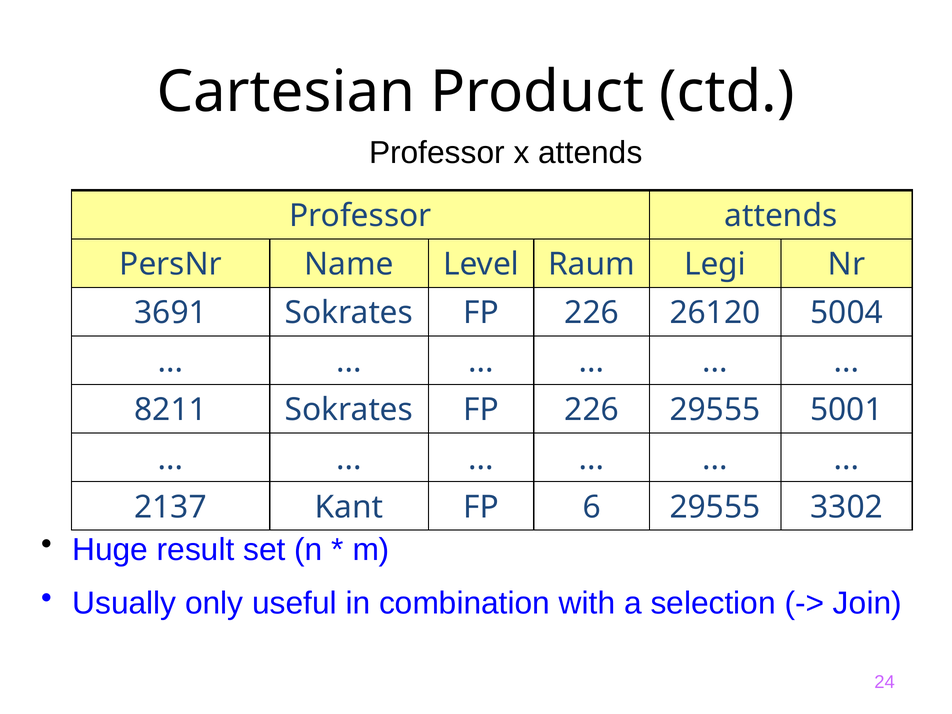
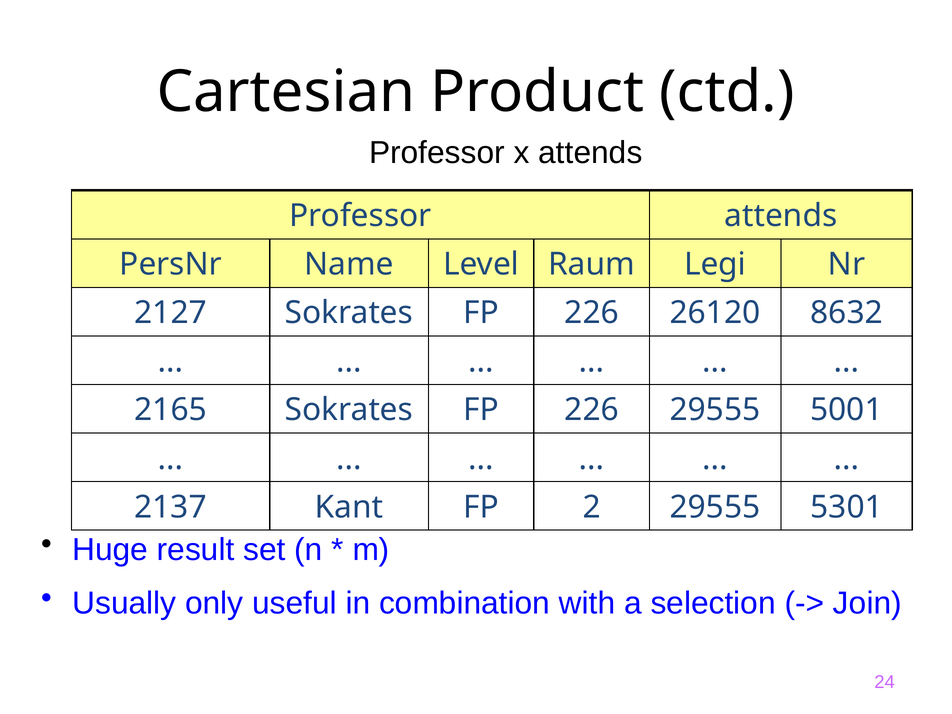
3691: 3691 -> 2127
5004: 5004 -> 8632
8211: 8211 -> 2165
6: 6 -> 2
3302: 3302 -> 5301
